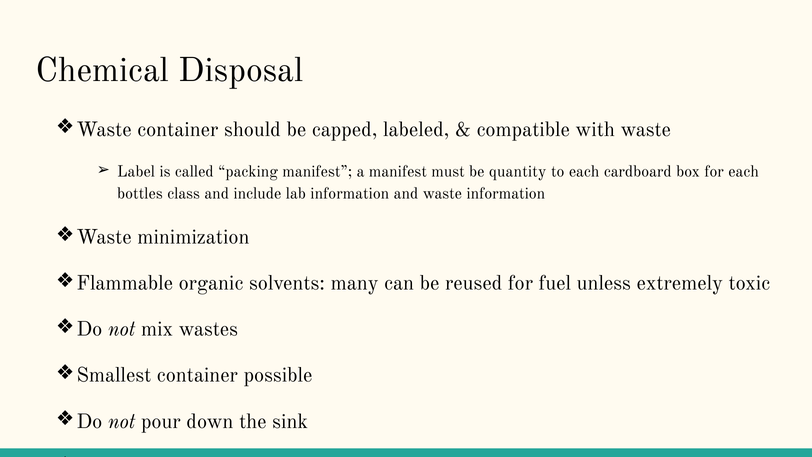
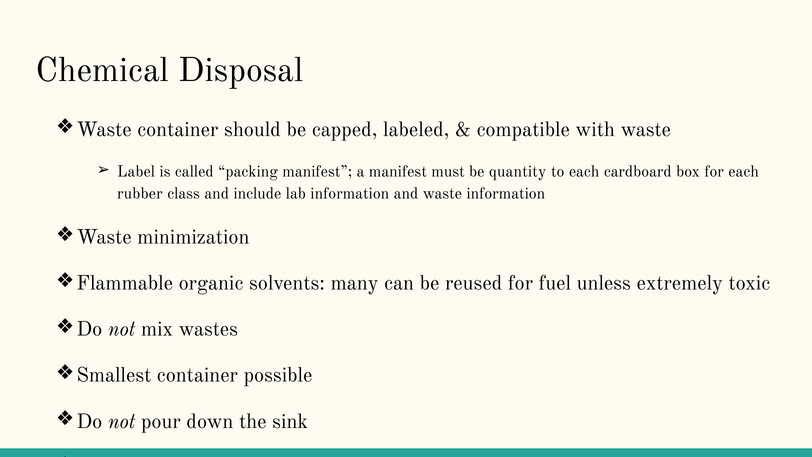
bottles: bottles -> rubber
